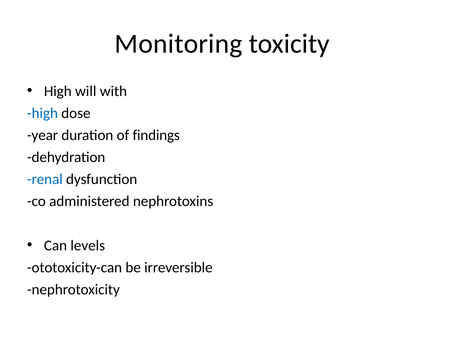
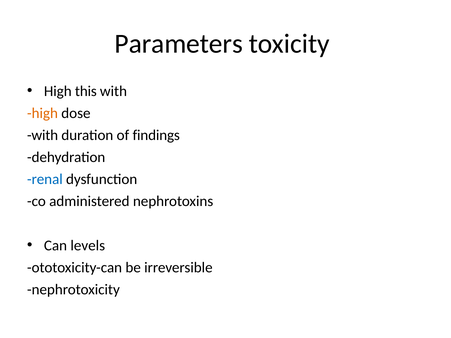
Monitoring: Monitoring -> Parameters
will: will -> this
high at (43, 113) colour: blue -> orange
year at (43, 135): year -> with
